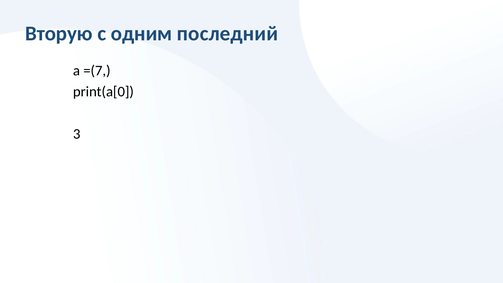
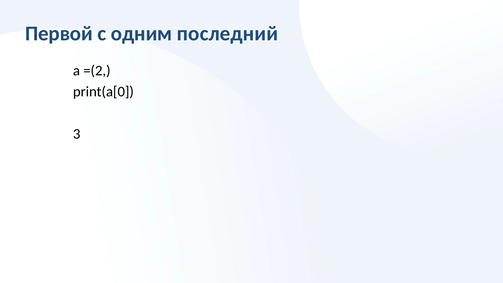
Вторую: Вторую -> Первой
=(7: =(7 -> =(2
